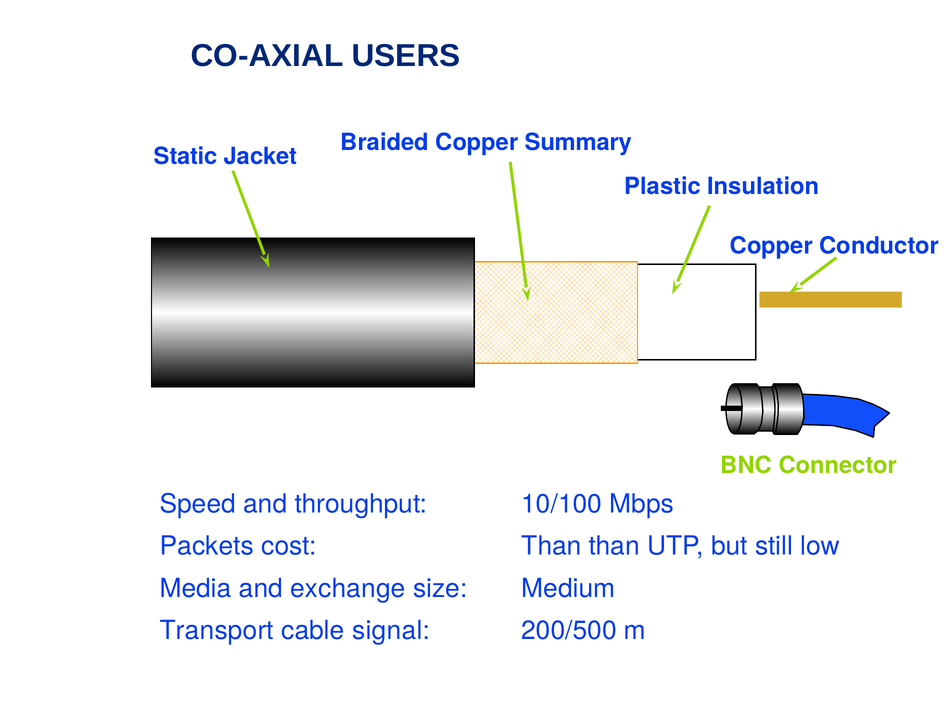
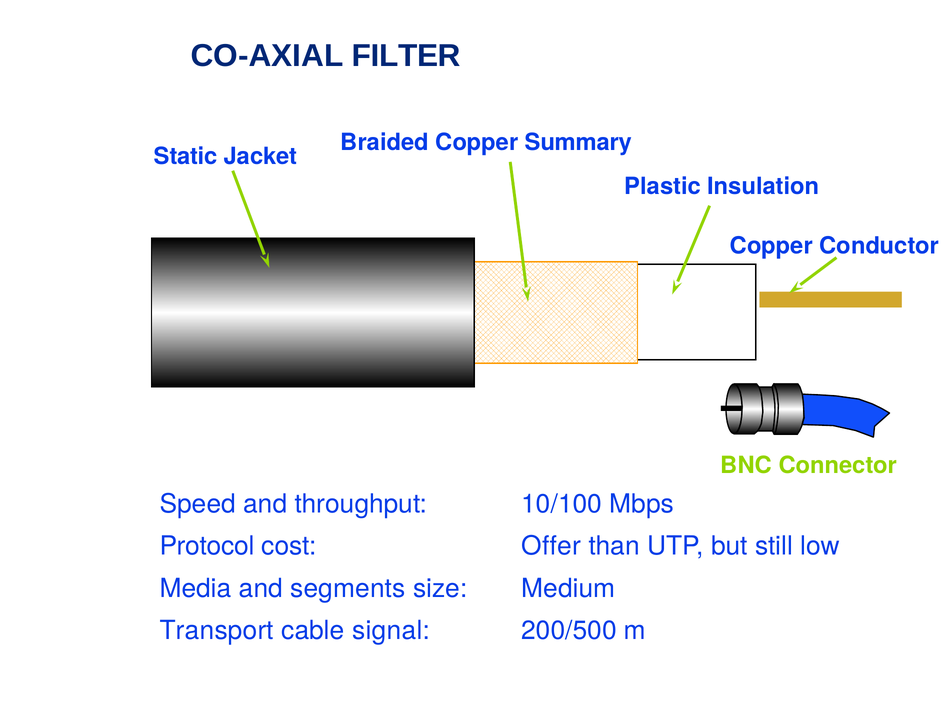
USERS: USERS -> FILTER
Packets: Packets -> Protocol
cost Than: Than -> Offer
exchange: exchange -> segments
